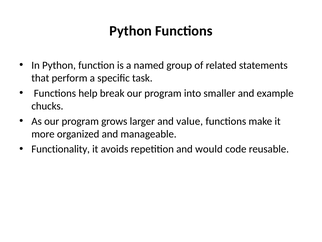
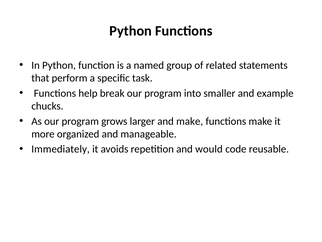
and value: value -> make
Functionality: Functionality -> Immediately
